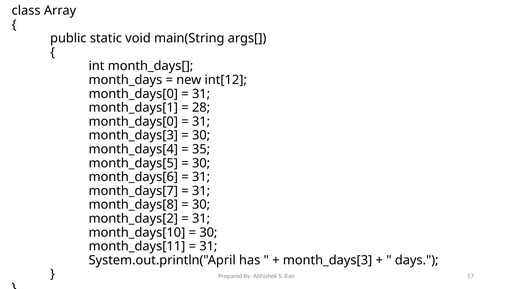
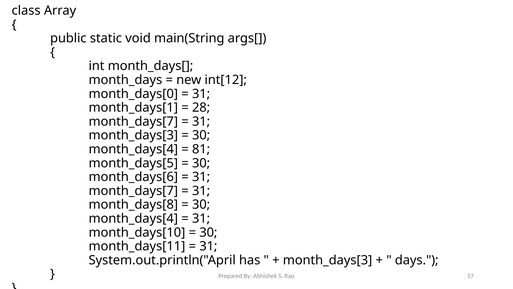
month_days[0 at (133, 121): month_days[0 -> month_days[7
35: 35 -> 81
month_days[2 at (133, 218): month_days[2 -> month_days[4
